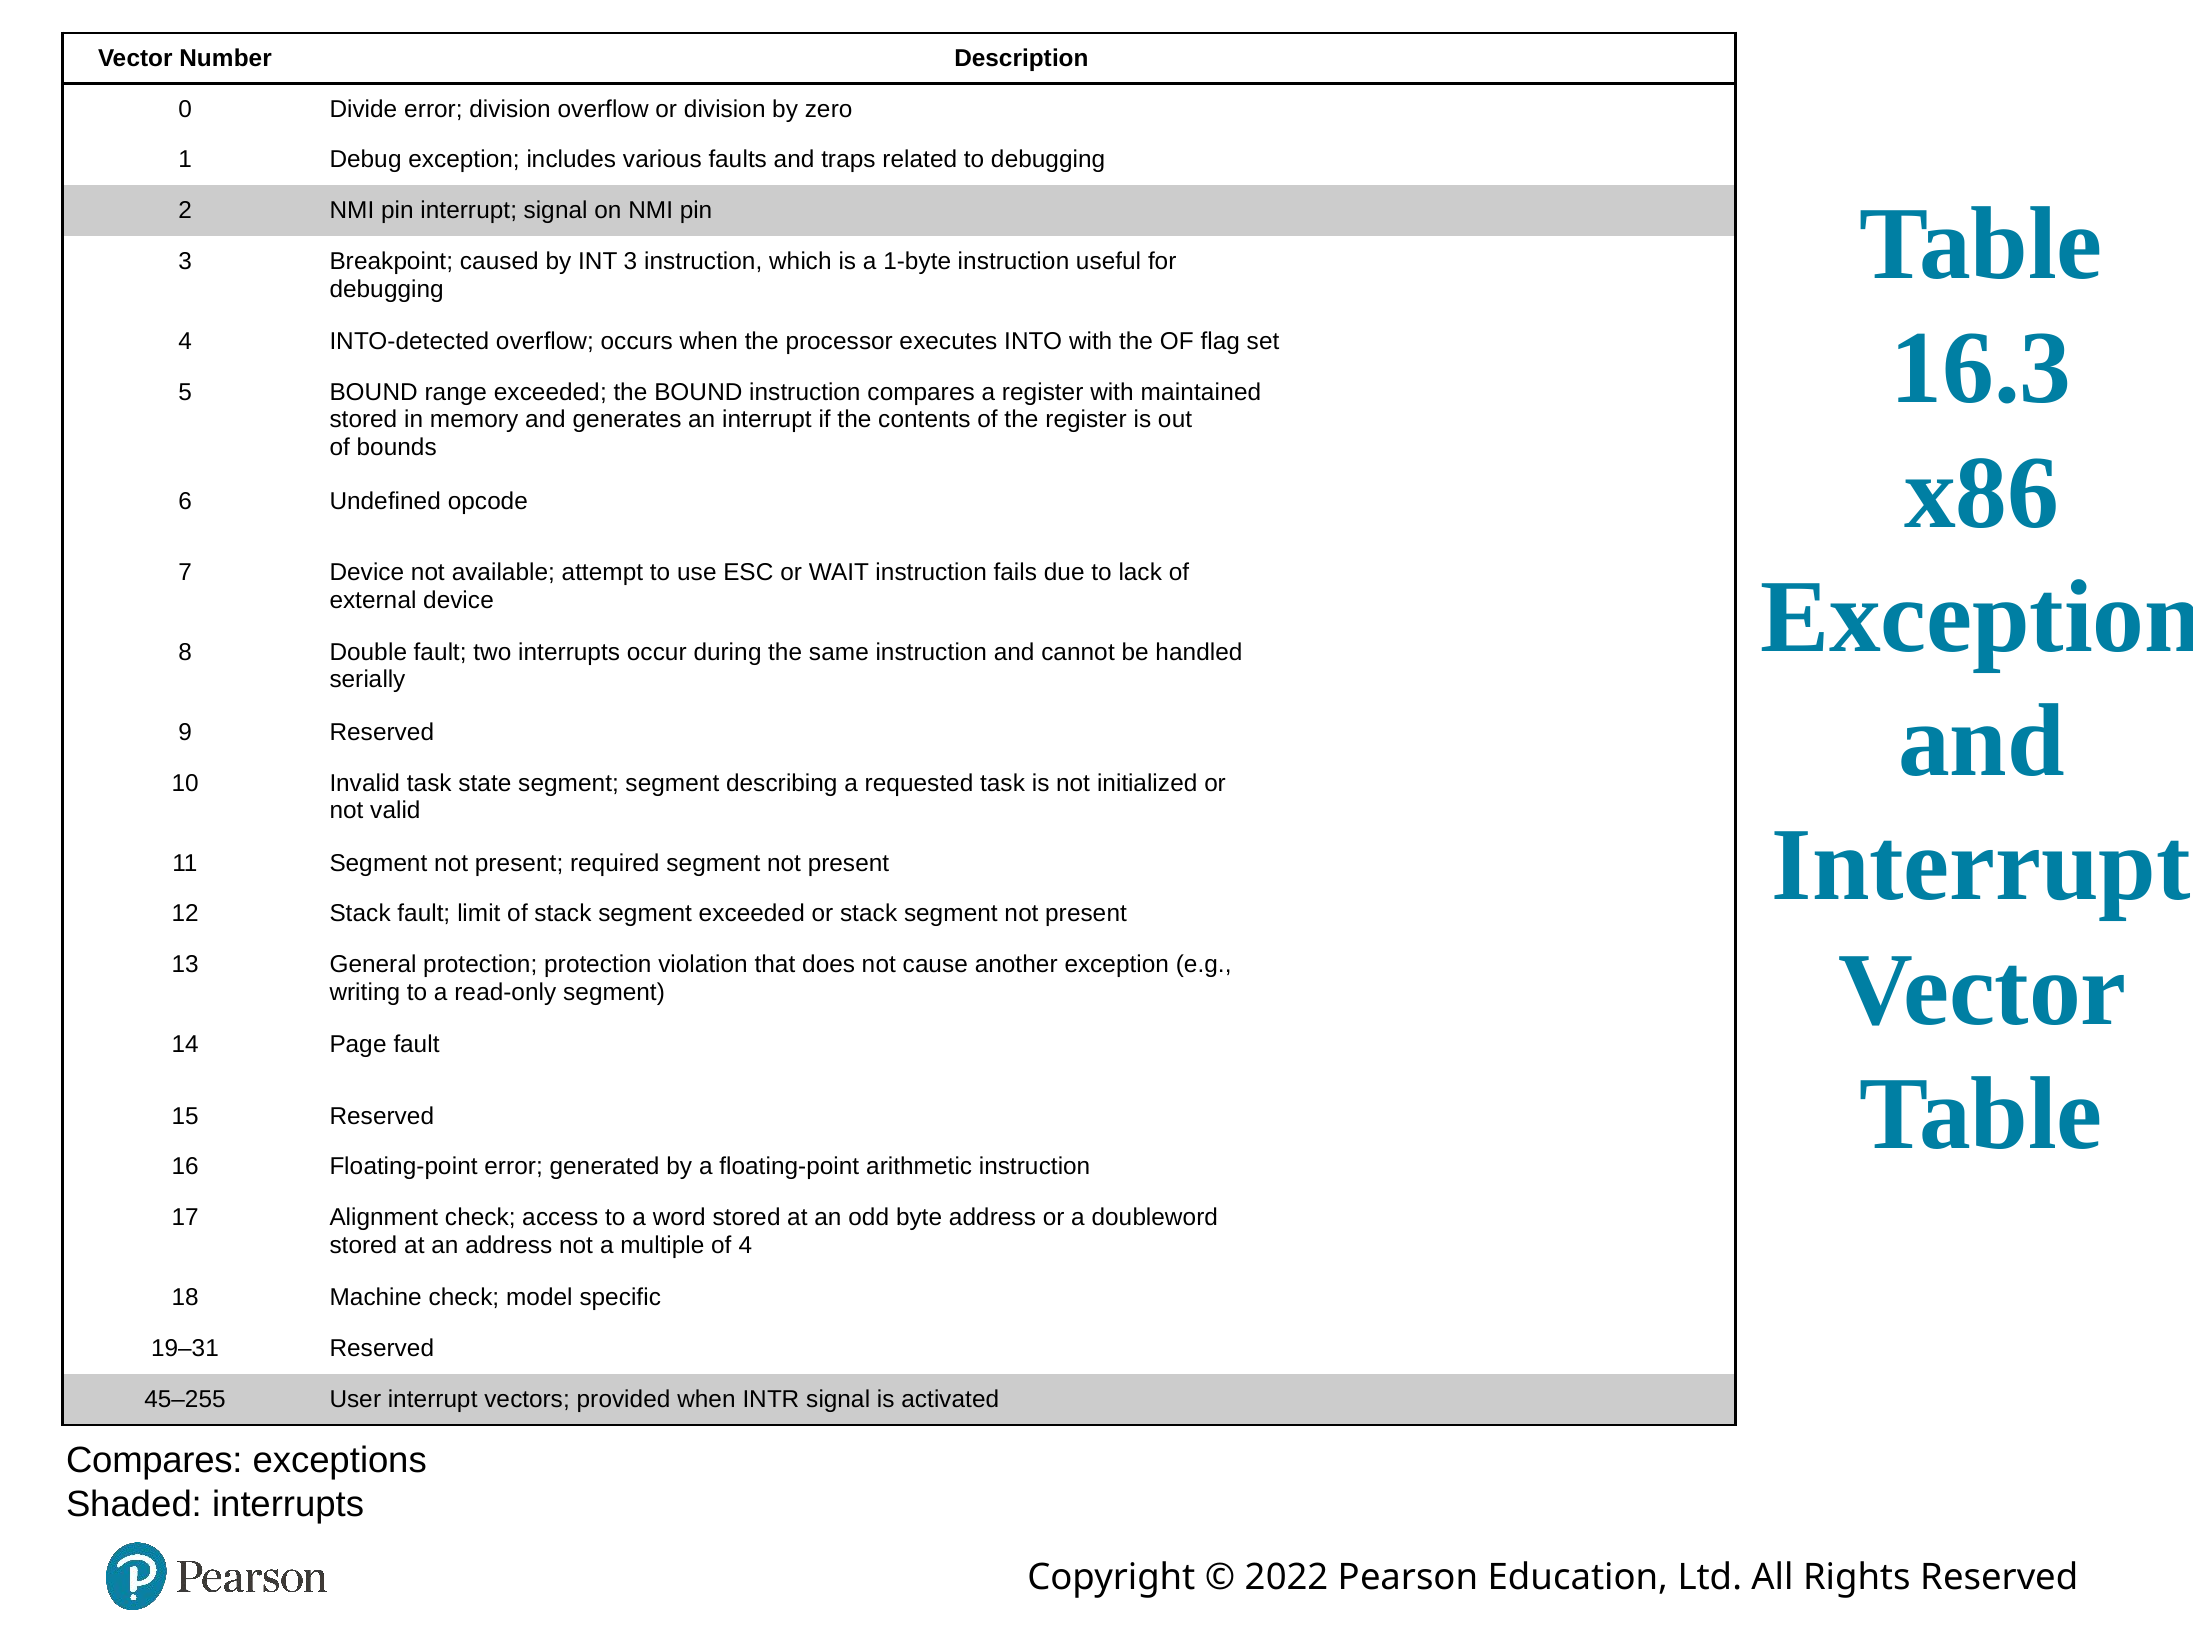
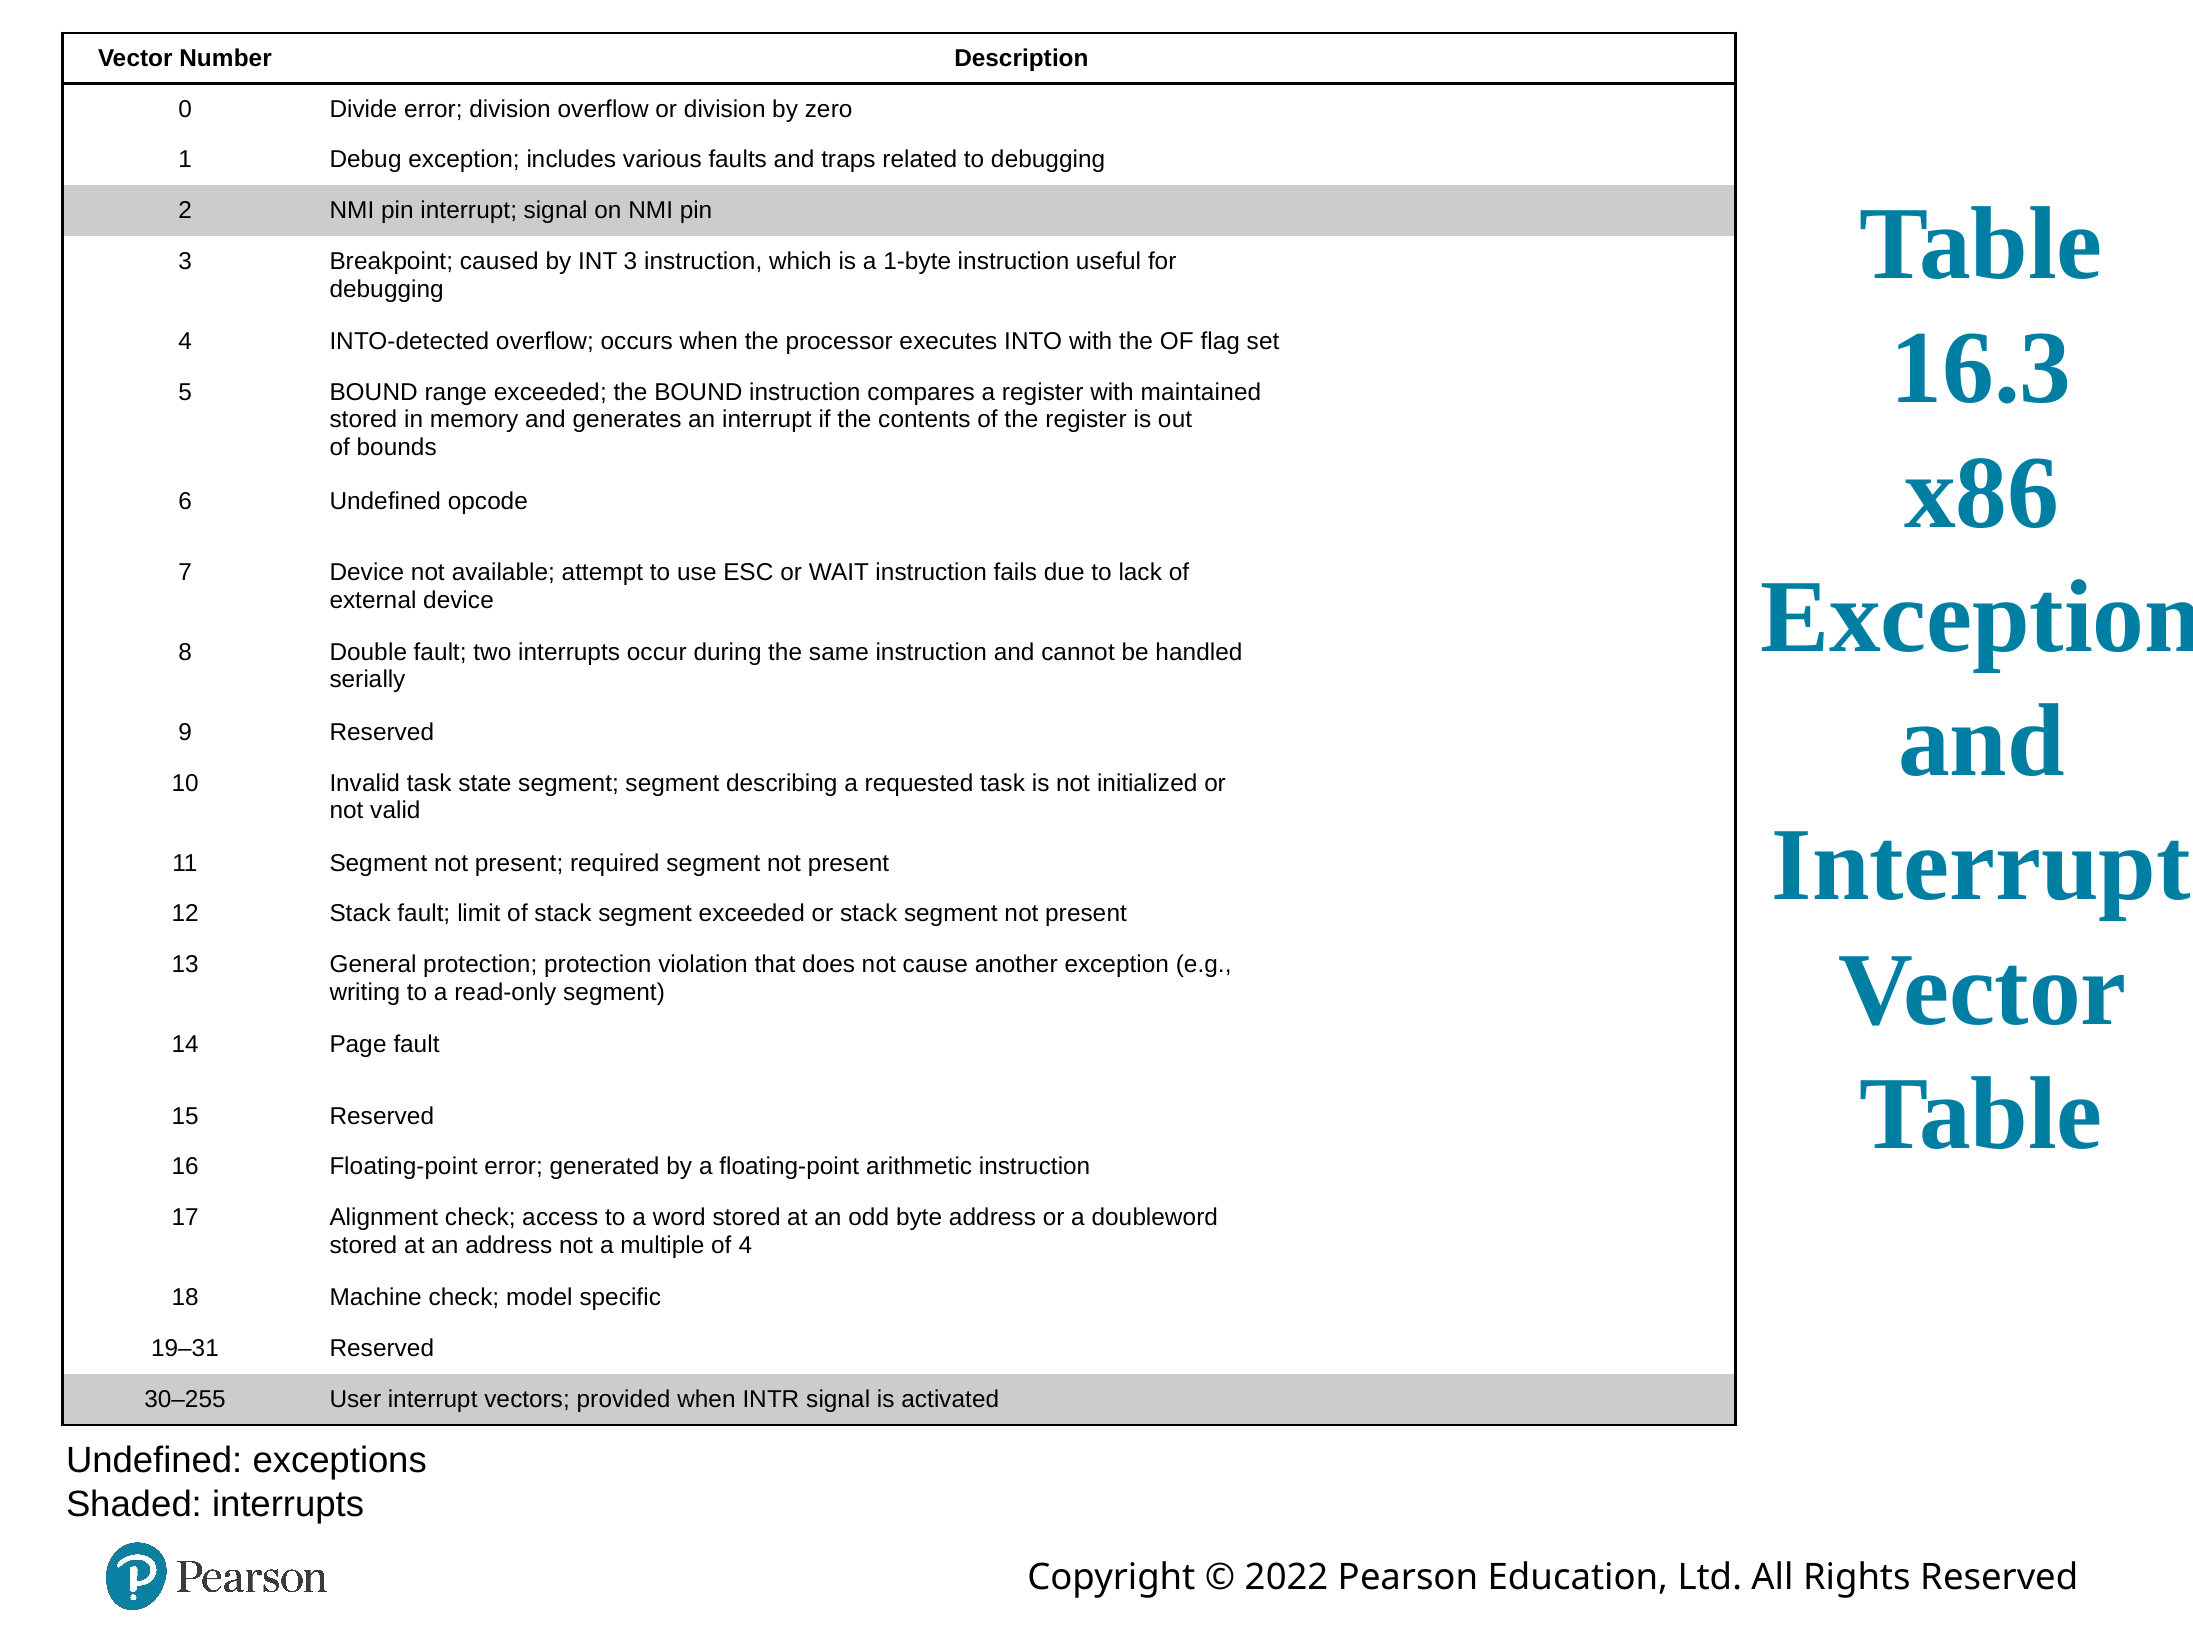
45–255: 45–255 -> 30–255
Compares at (154, 1461): Compares -> Undefined
